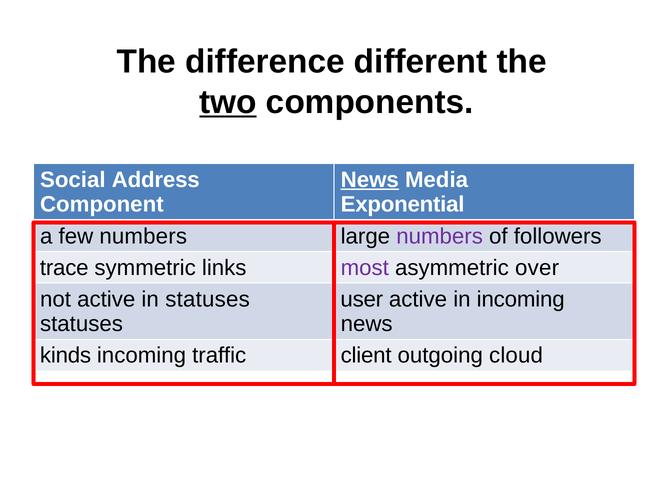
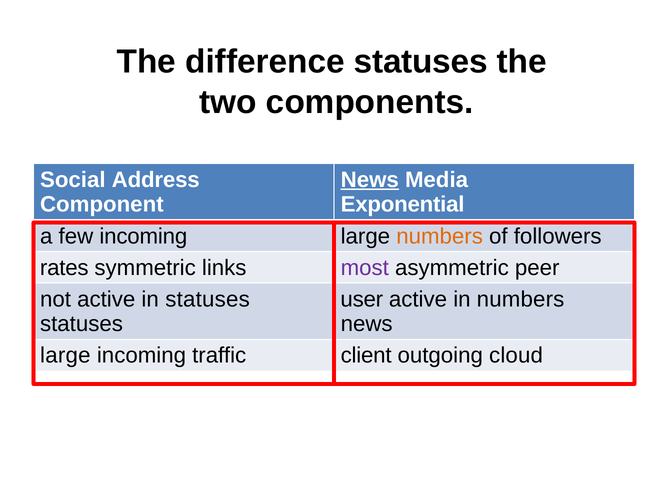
difference different: different -> statuses
two underline: present -> none
few numbers: numbers -> incoming
numbers at (440, 236) colour: purple -> orange
trace: trace -> rates
over: over -> peer
in incoming: incoming -> numbers
kinds at (66, 356): kinds -> large
